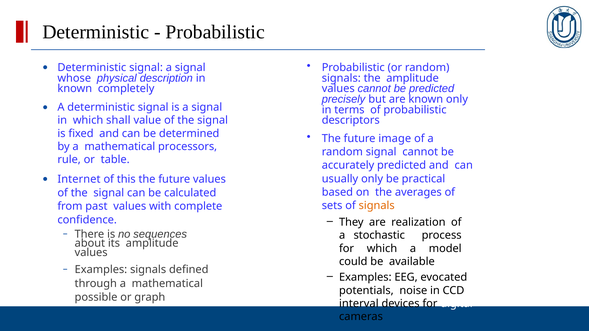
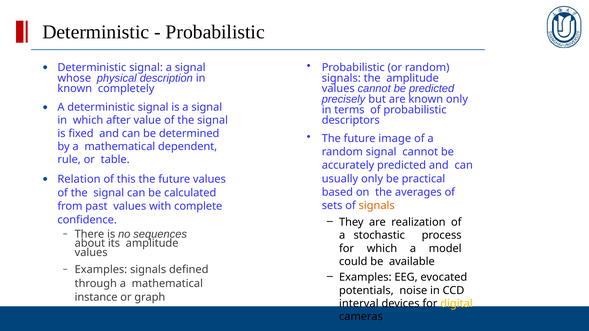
shall: shall -> after
processors: processors -> dependent
Internet: Internet -> Relation
possible: possible -> instance
digital colour: white -> yellow
